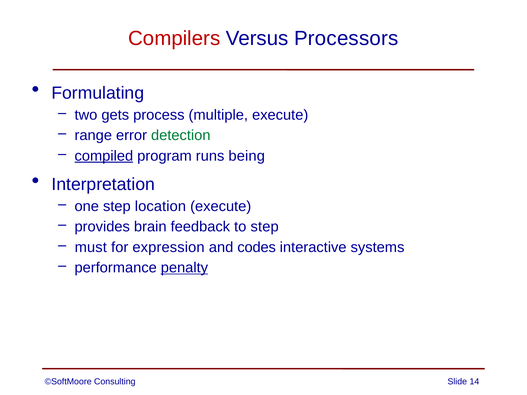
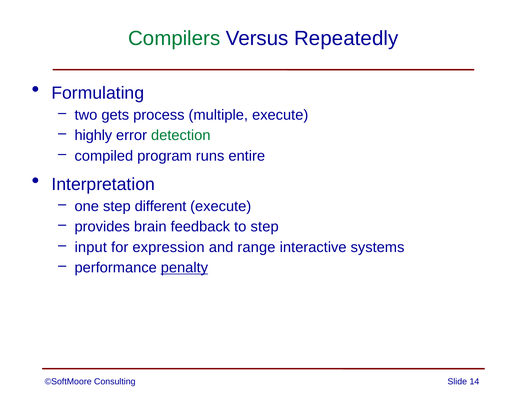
Compilers colour: red -> green
Processors: Processors -> Repeatedly
range: range -> highly
compiled underline: present -> none
being: being -> entire
location: location -> different
must: must -> input
codes: codes -> range
